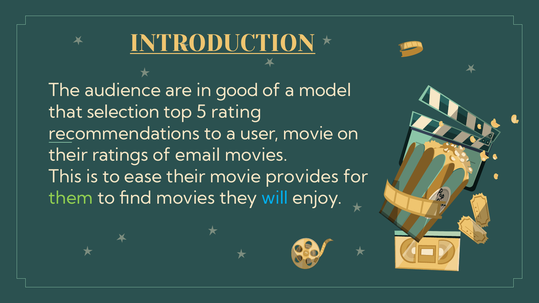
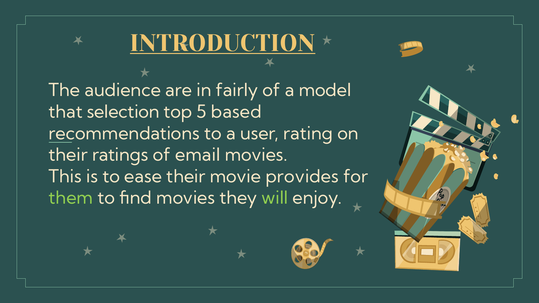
good: good -> fairly
rating: rating -> based
user movie: movie -> rating
will colour: light blue -> light green
